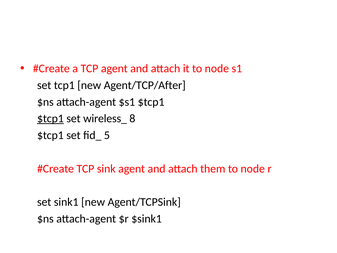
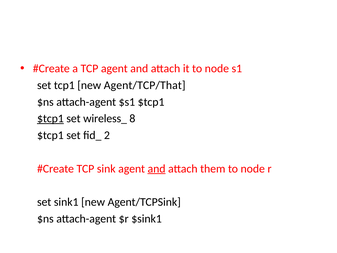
Agent/TCP/After: Agent/TCP/After -> Agent/TCP/That
5: 5 -> 2
and at (157, 168) underline: none -> present
